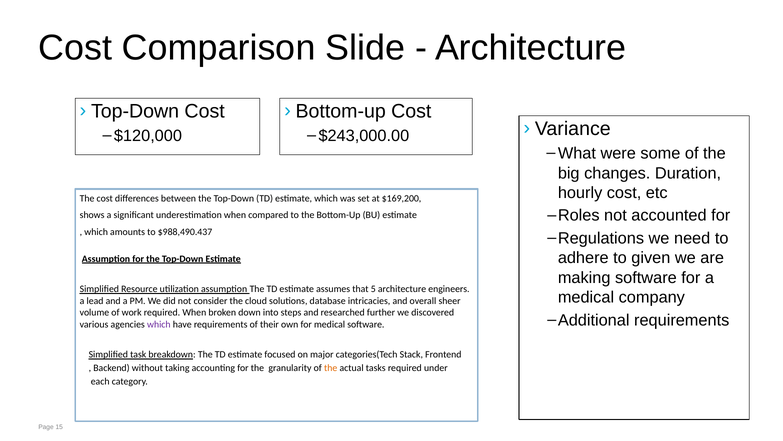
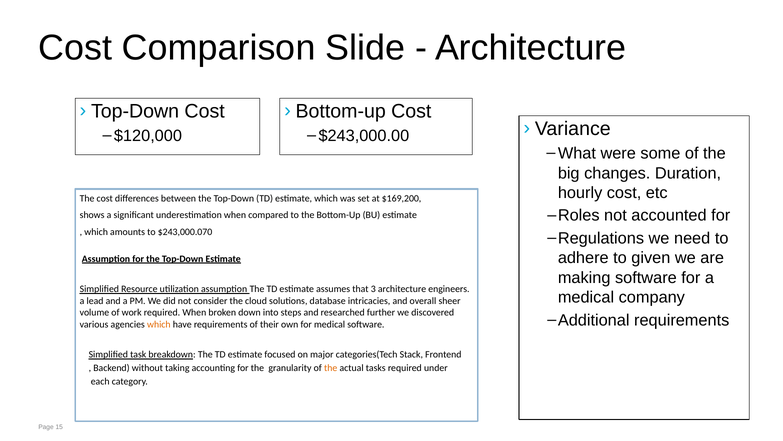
$988,490.437: $988,490.437 -> $243,000.070
5: 5 -> 3
which at (159, 324) colour: purple -> orange
